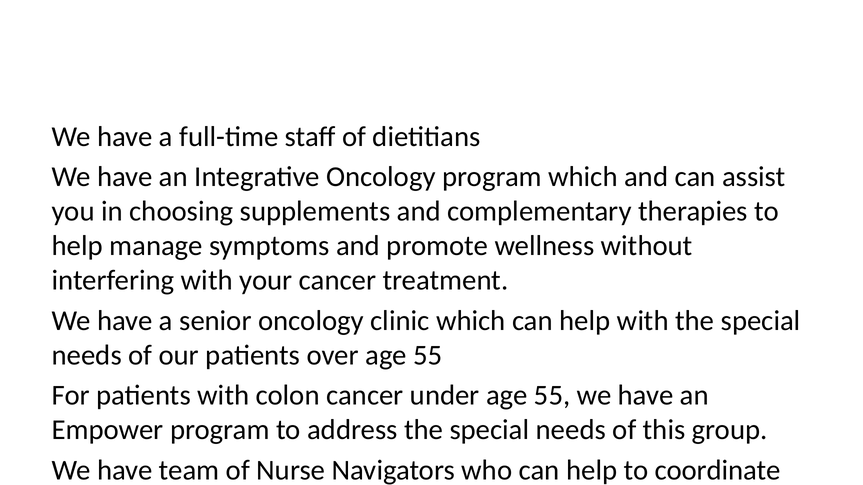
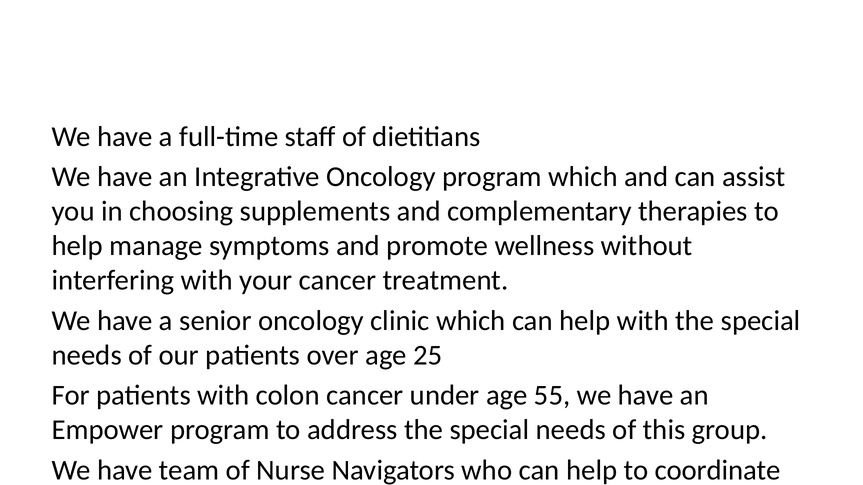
over age 55: 55 -> 25
